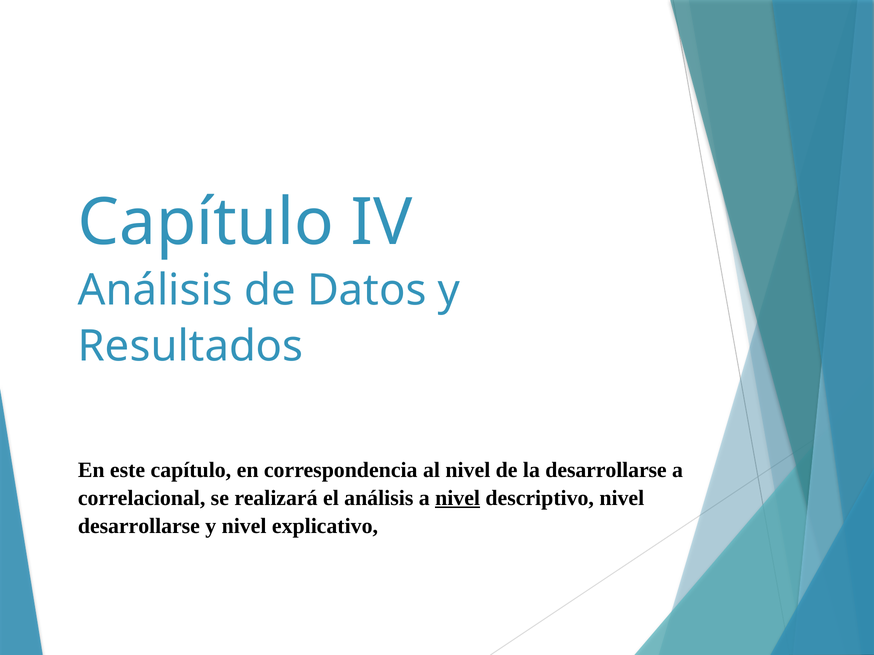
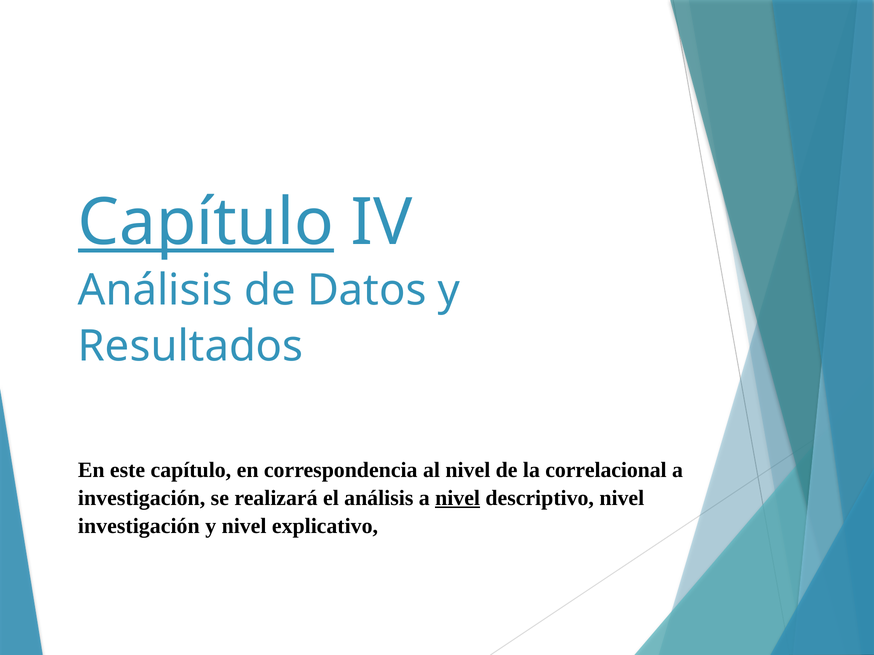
Capítulo at (206, 223) underline: none -> present
la desarrollarse: desarrollarse -> correlacional
correlacional at (142, 498): correlacional -> investigación
desarrollarse at (139, 526): desarrollarse -> investigación
